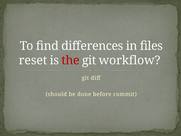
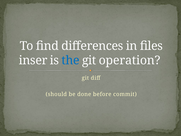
reset: reset -> inser
the colour: red -> blue
workflow: workflow -> operation
